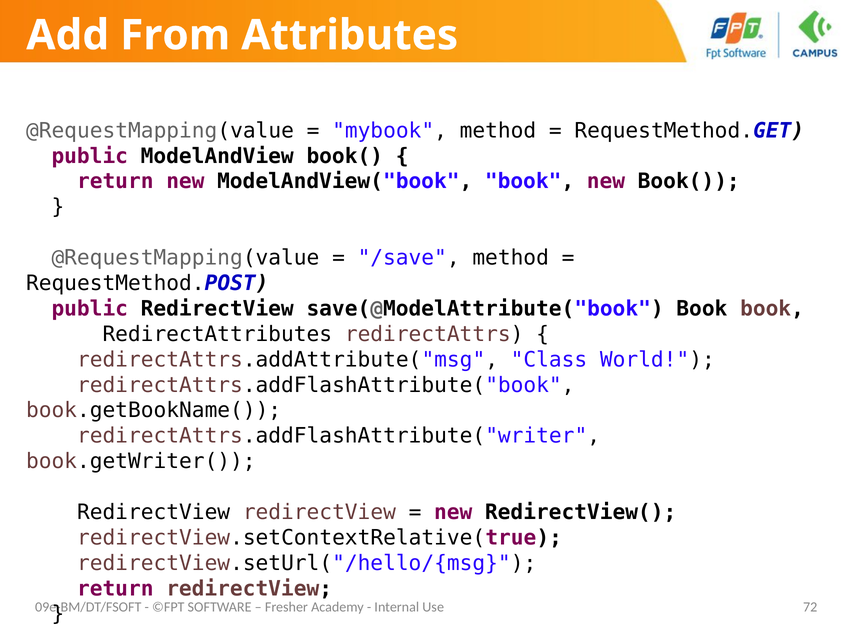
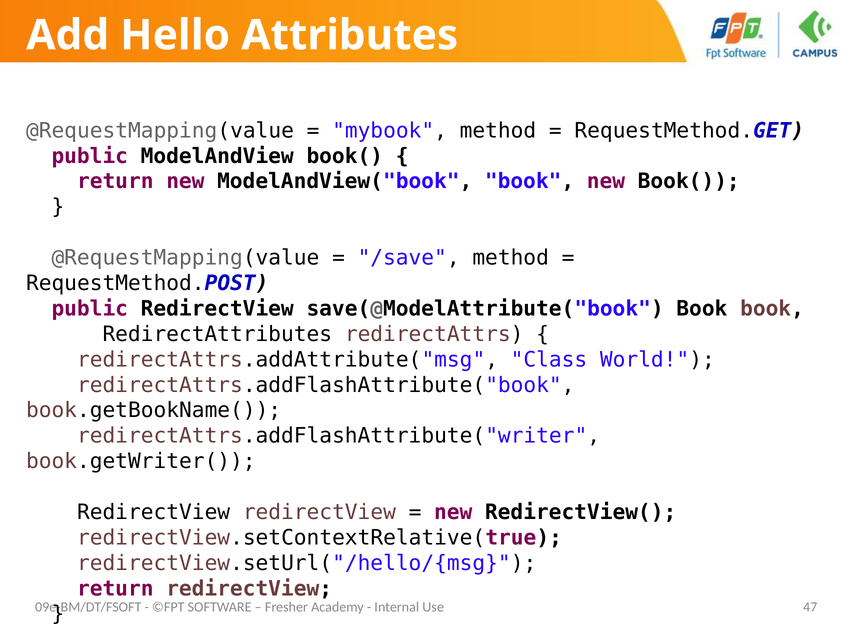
From: From -> Hello
72: 72 -> 47
